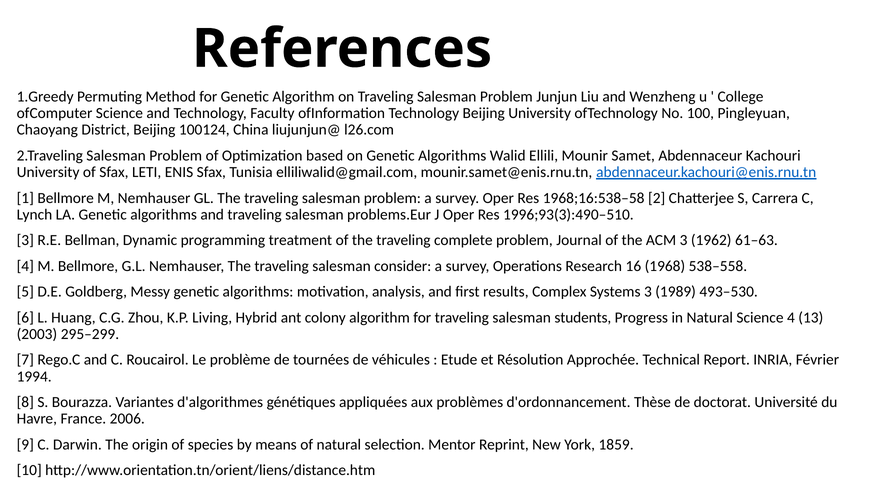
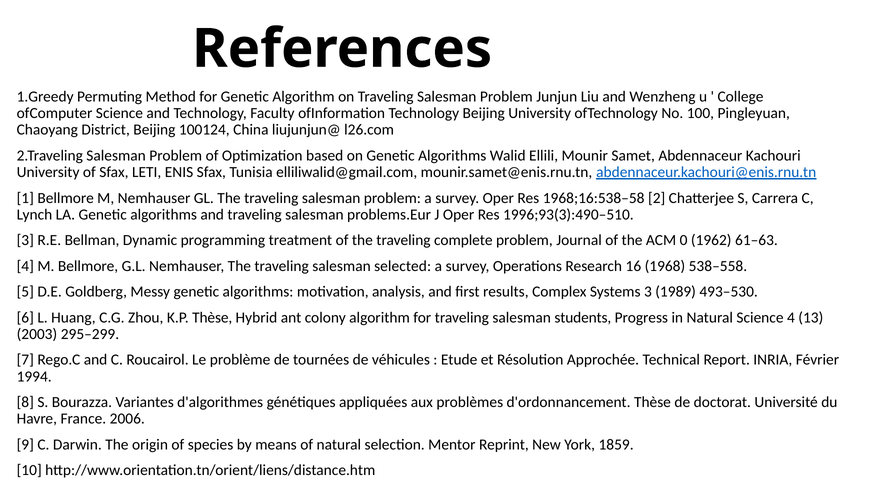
ACM 3: 3 -> 0
consider: consider -> selected
K.P Living: Living -> Thèse
